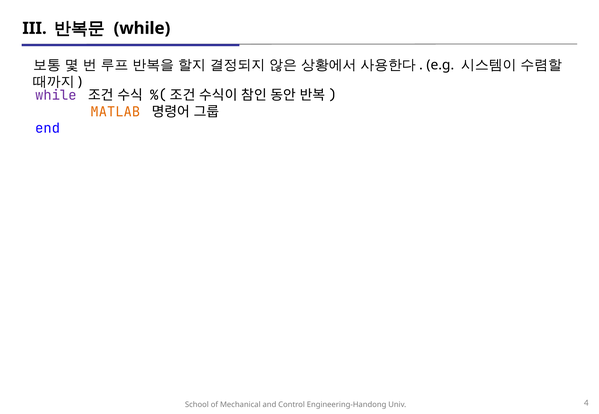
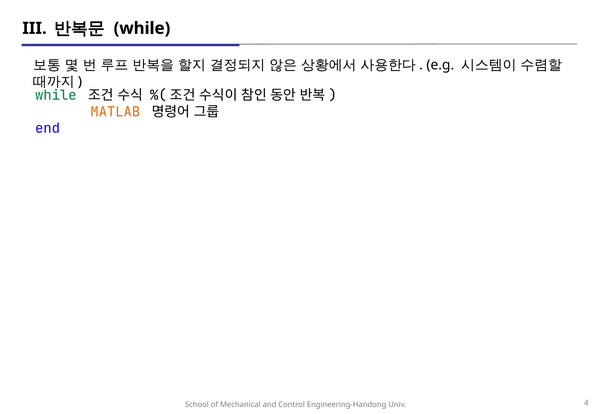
while at (56, 95) colour: purple -> green
